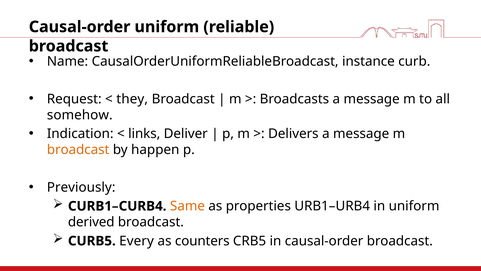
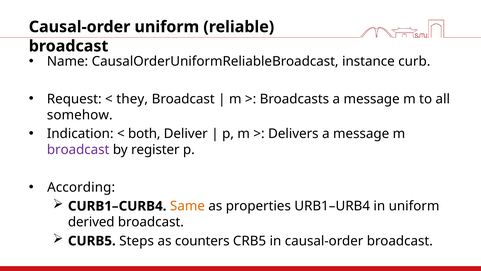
links: links -> both
broadcast at (78, 150) colour: orange -> purple
happen: happen -> register
Previously: Previously -> According
Every: Every -> Steps
